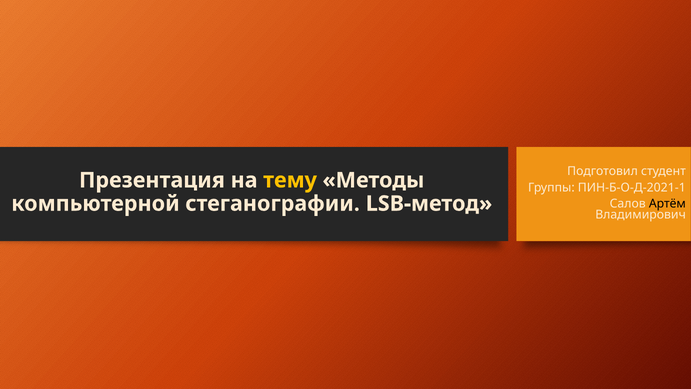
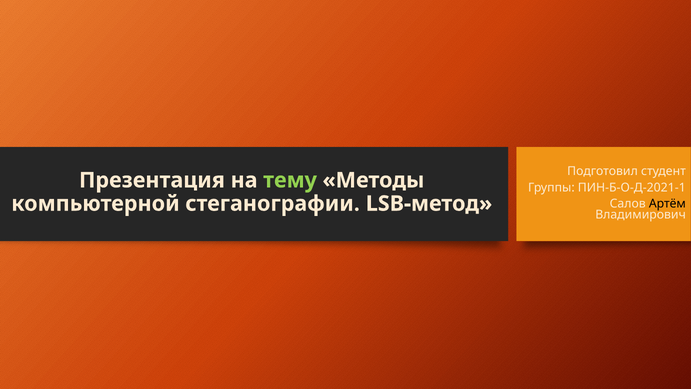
тему colour: yellow -> light green
